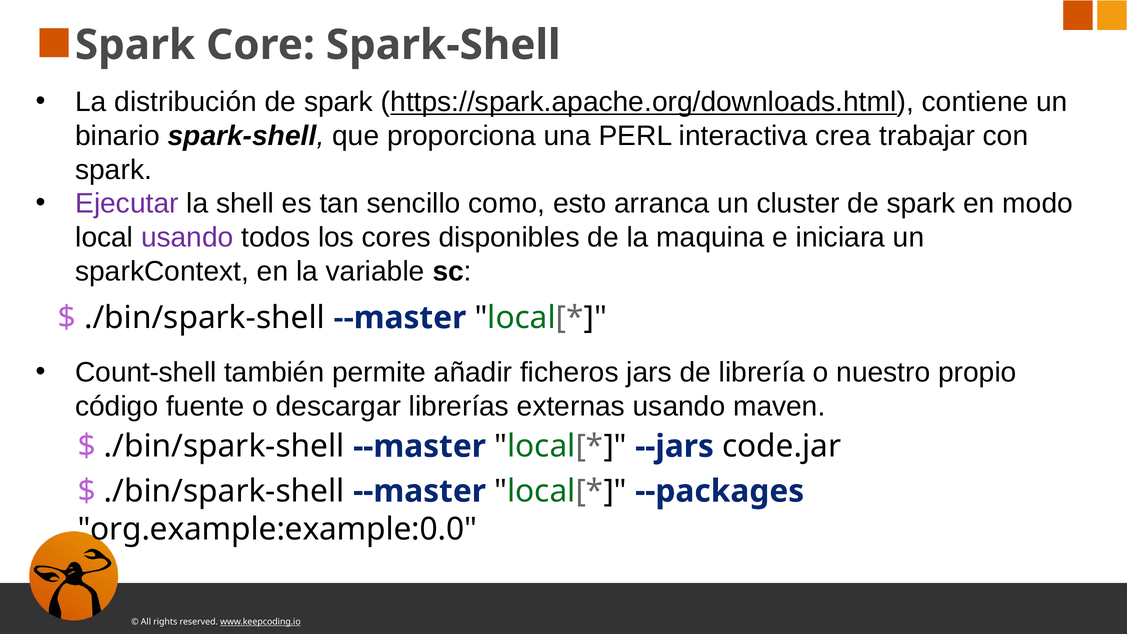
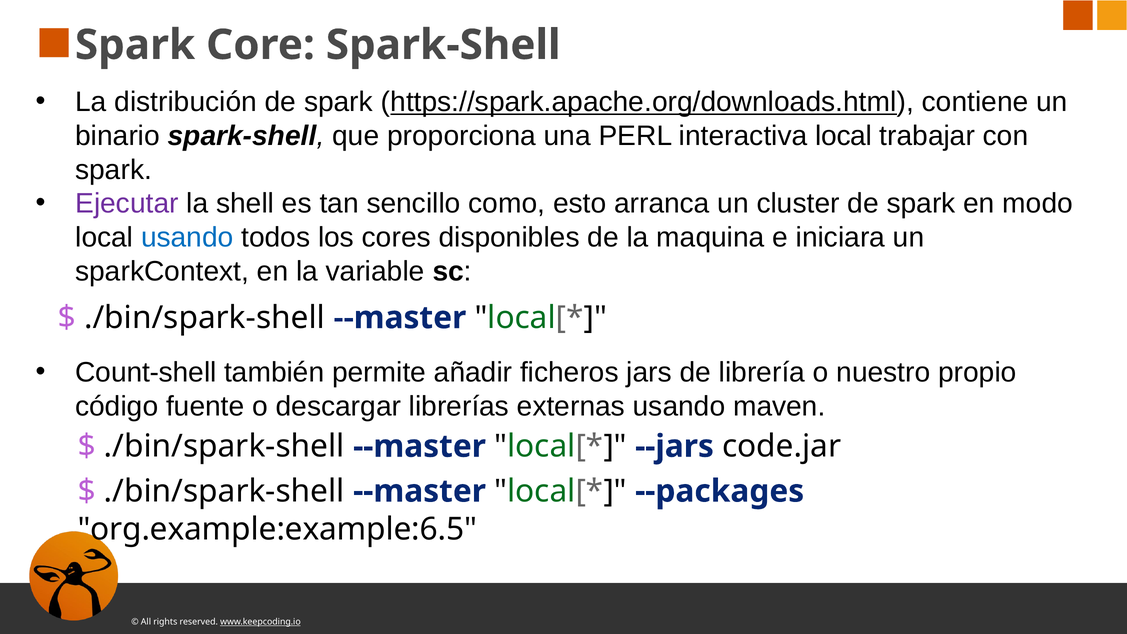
interactiva crea: crea -> local
usando at (187, 237) colour: purple -> blue
org.example:example:0.0: org.example:example:0.0 -> org.example:example:6.5
